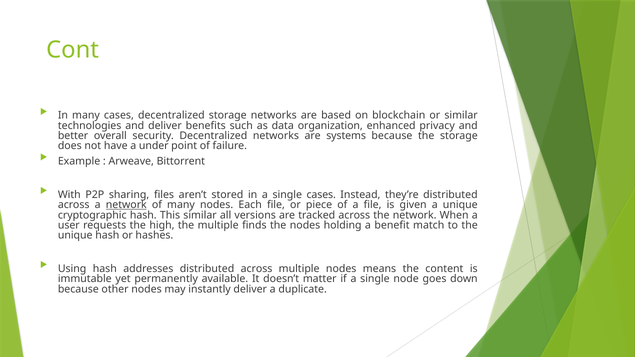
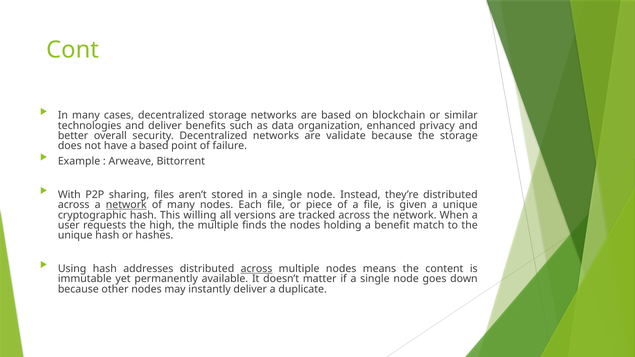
systems: systems -> validate
a under: under -> based
in a single cases: cases -> node
This similar: similar -> willing
across at (257, 269) underline: none -> present
